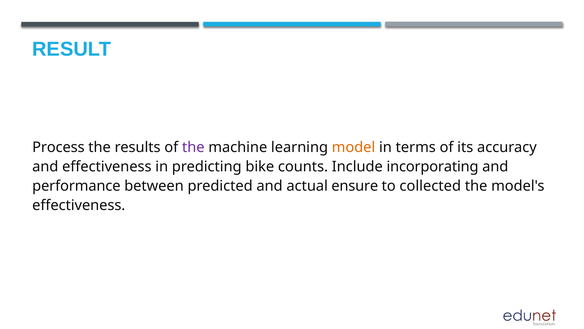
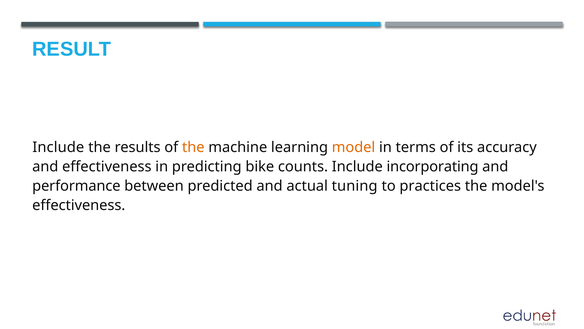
Process at (58, 147): Process -> Include
the at (193, 147) colour: purple -> orange
ensure: ensure -> tuning
collected: collected -> practices
